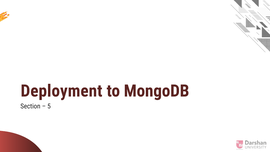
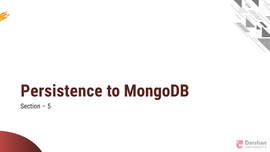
Deployment: Deployment -> Persistence
